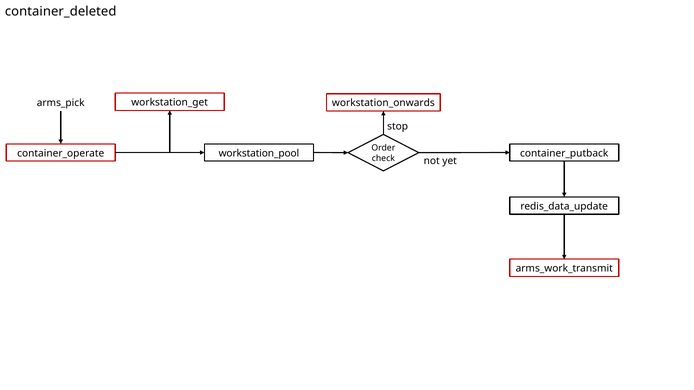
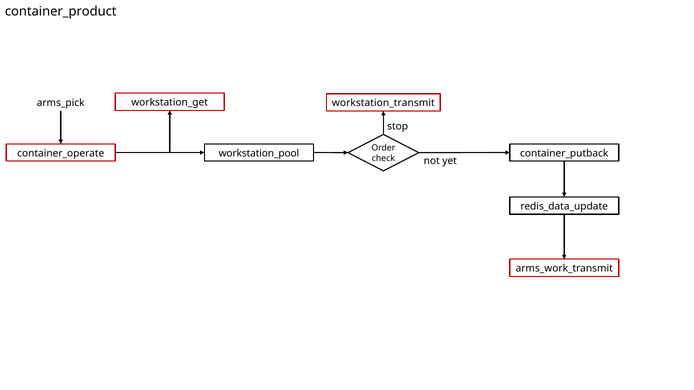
container_deleted: container_deleted -> container_product
workstation_onwards: workstation_onwards -> workstation_transmit
